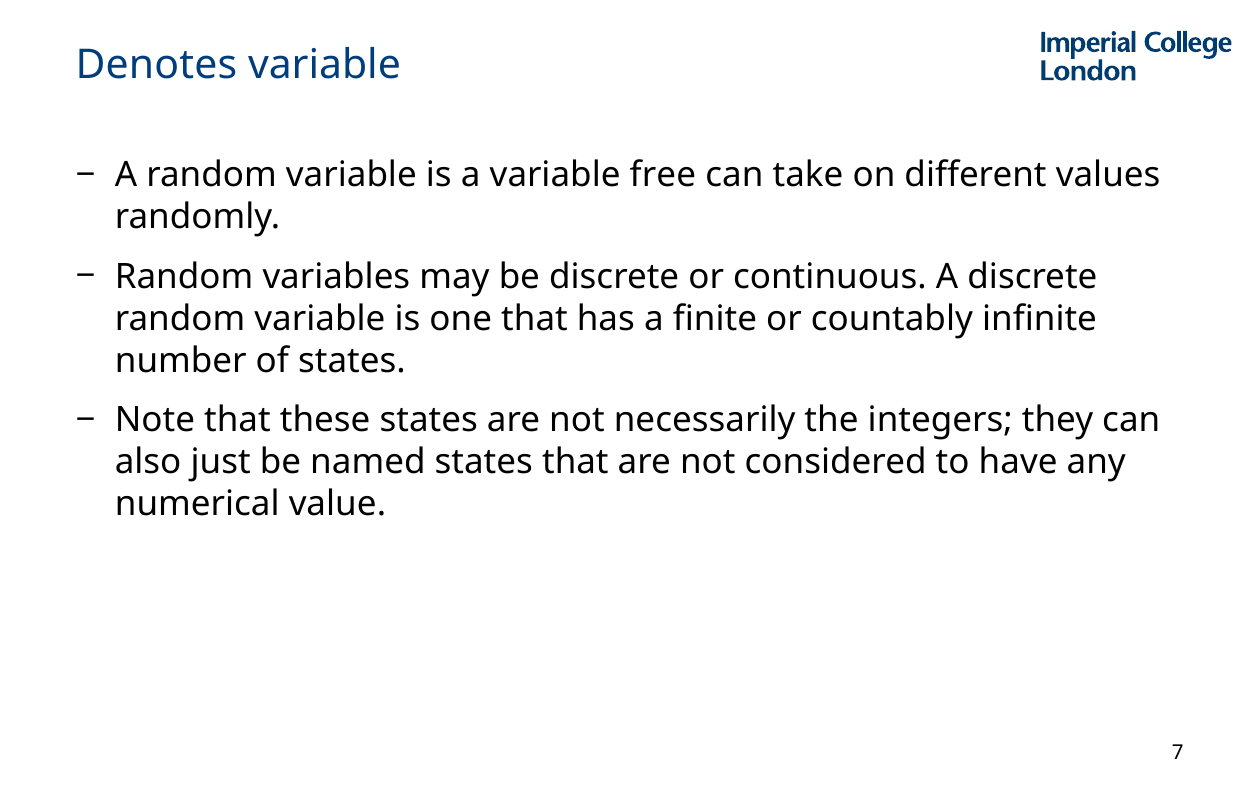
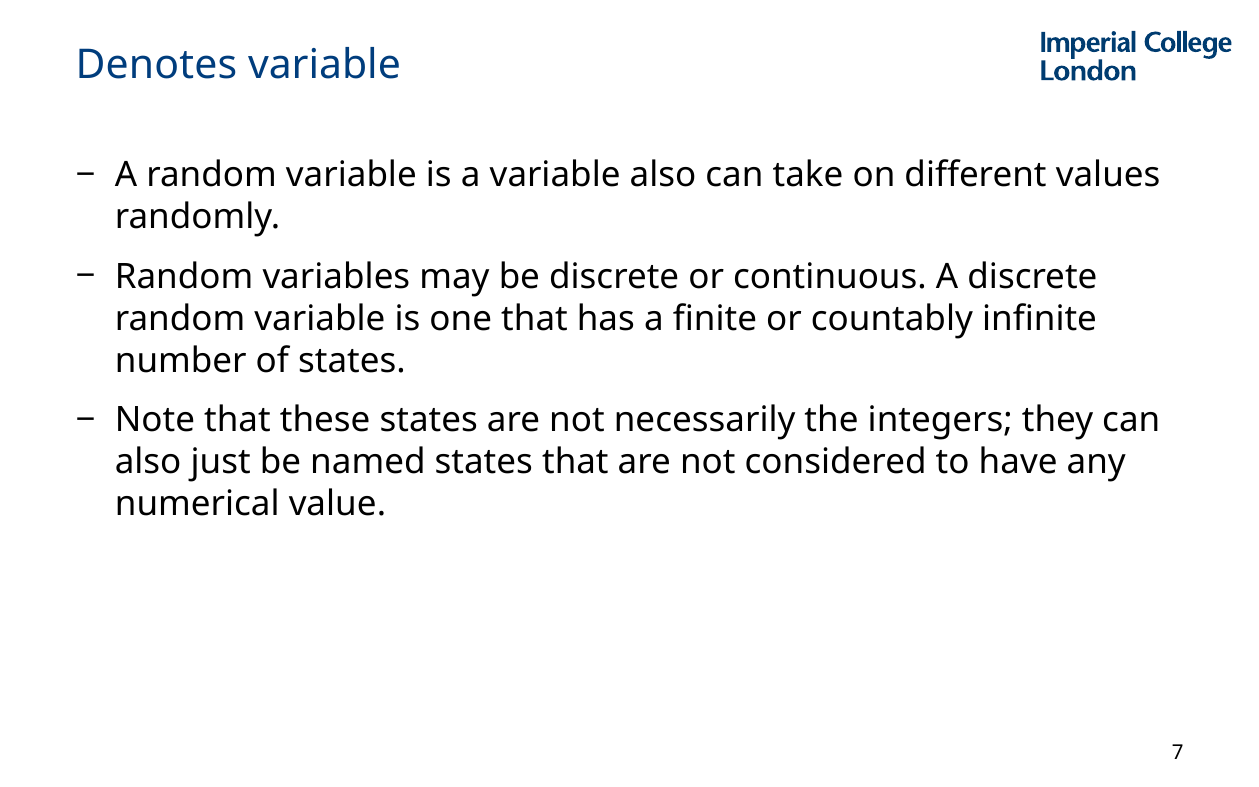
variable free: free -> also
